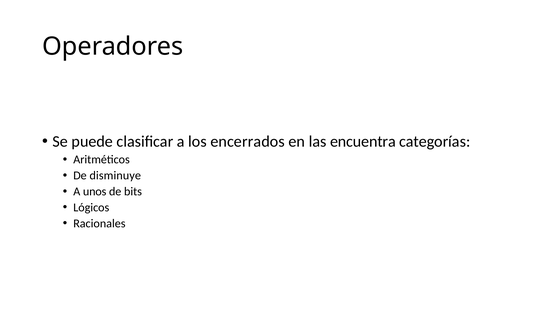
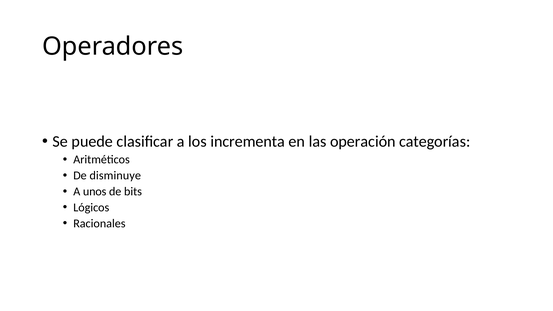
encerrados: encerrados -> incrementa
encuentra: encuentra -> operación
